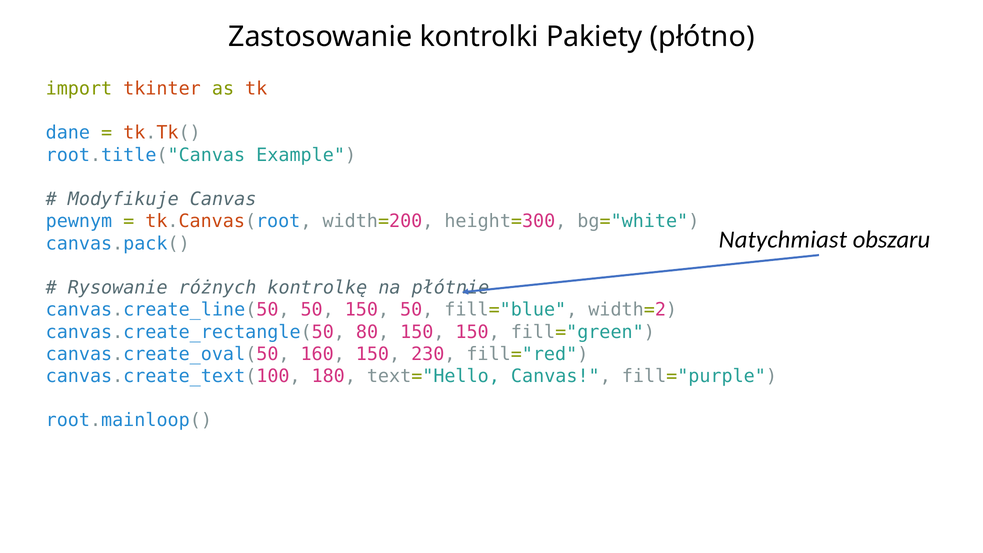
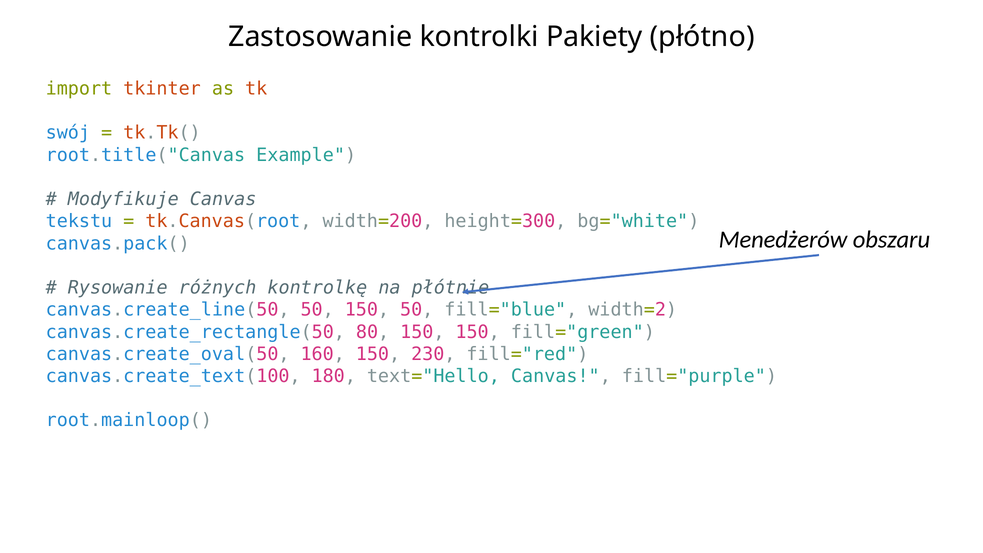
dane: dane -> swój
pewnym: pewnym -> tekstu
Natychmiast: Natychmiast -> Menedżerów
